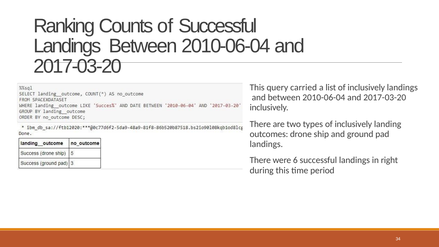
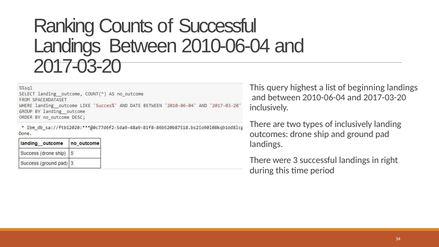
carried: carried -> highest
list of inclusively: inclusively -> beginning
6: 6 -> 3
